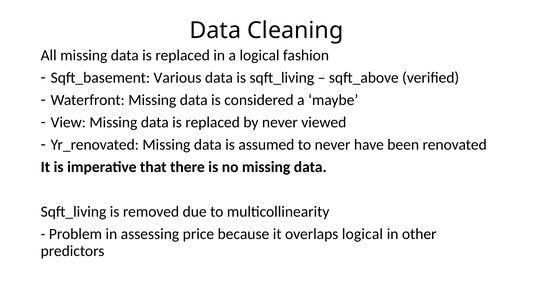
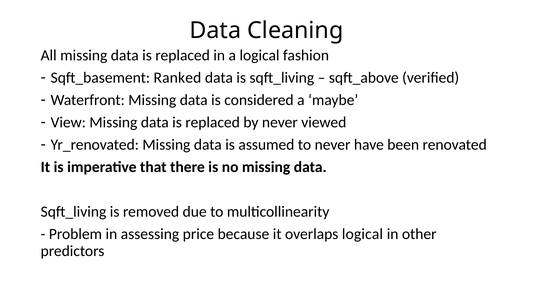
Various: Various -> Ranked
